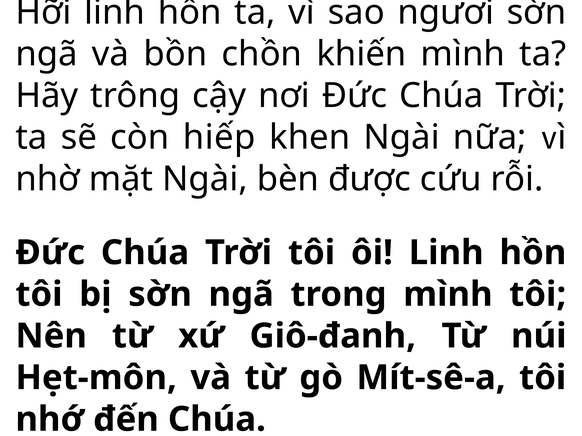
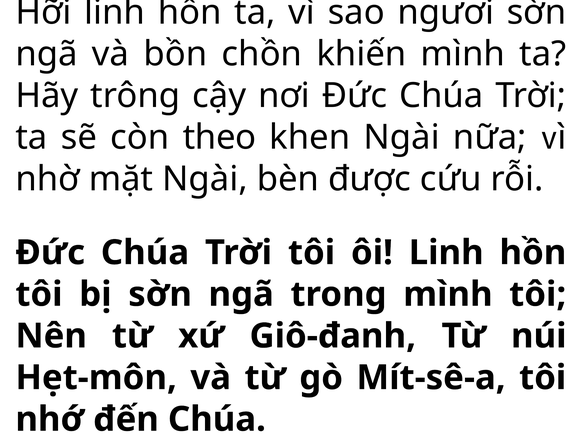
hiếp: hiếp -> theo
